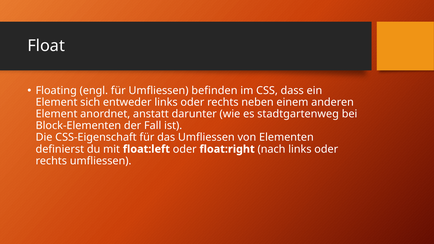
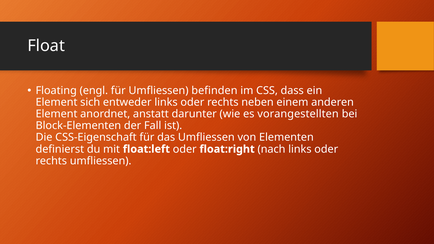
stadtgartenweg: stadtgartenweg -> vorangestellten
